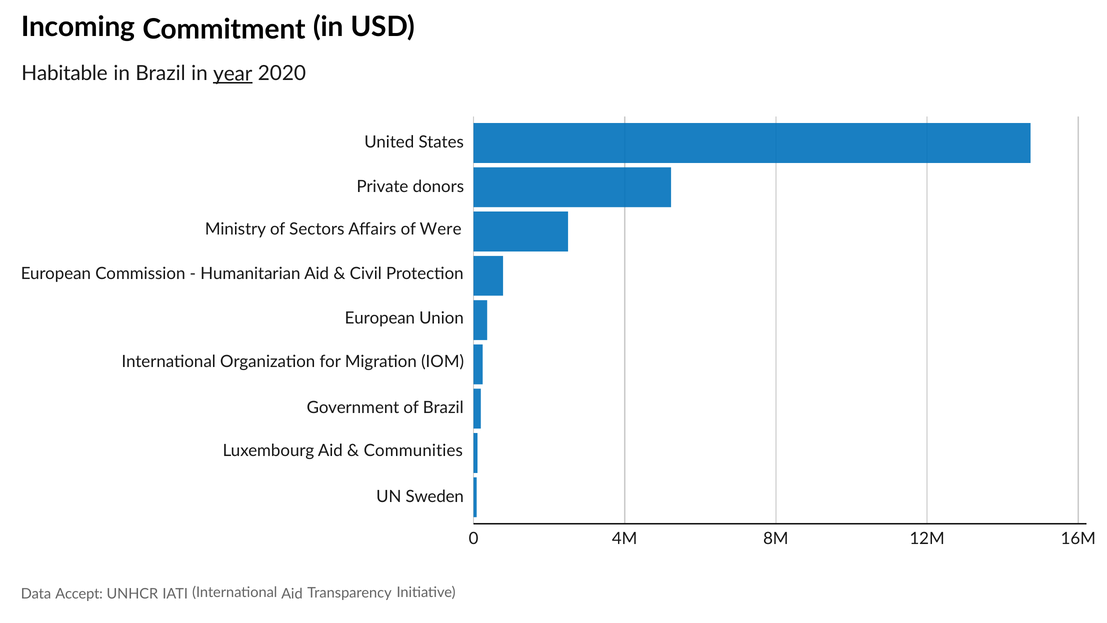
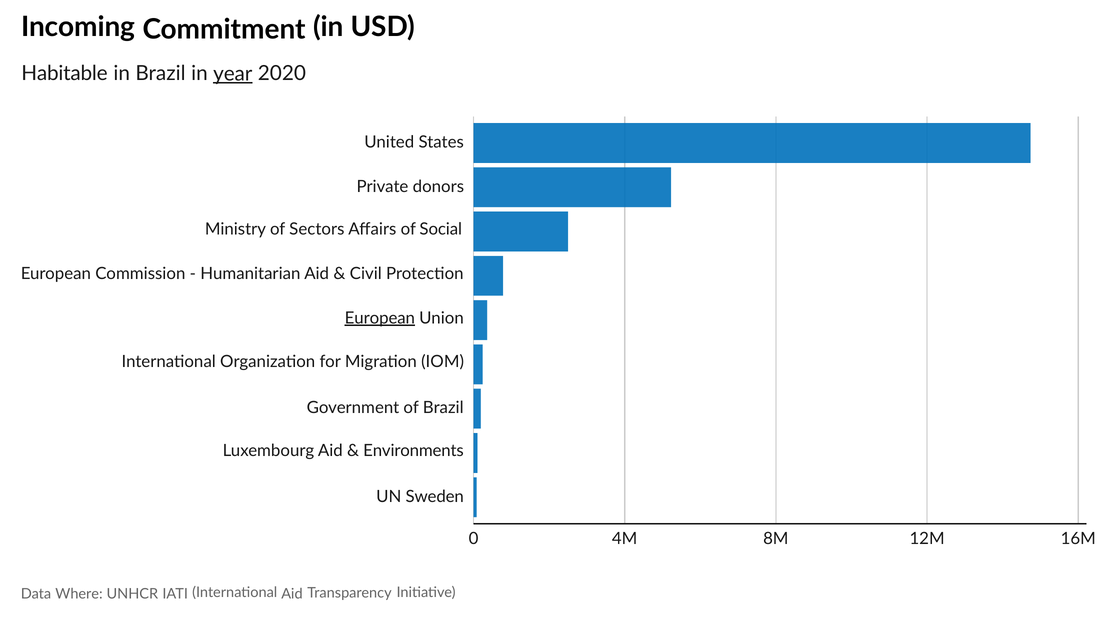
Were: Were -> Social
European at (380, 318) underline: none -> present
Communities: Communities -> Environments
Accept: Accept -> Where
